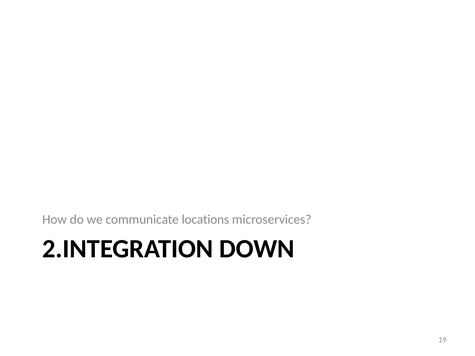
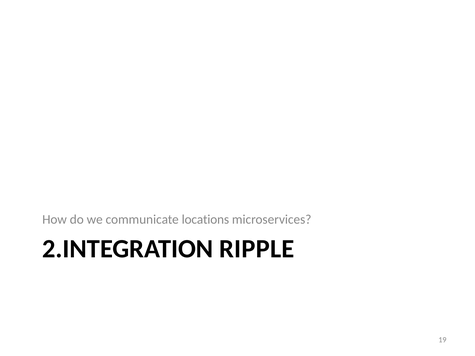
DOWN: DOWN -> RIPPLE
